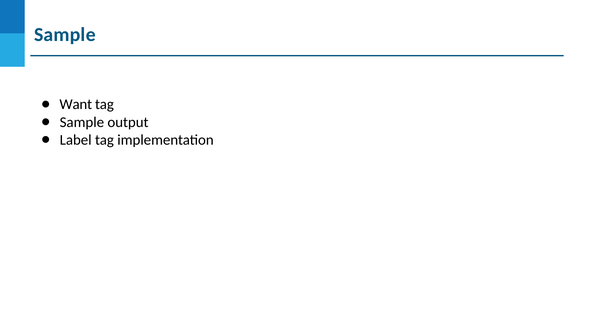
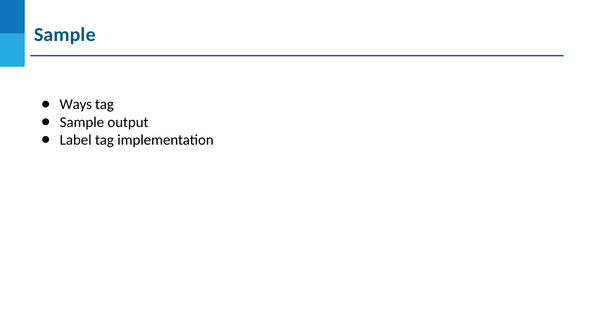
Want: Want -> Ways
